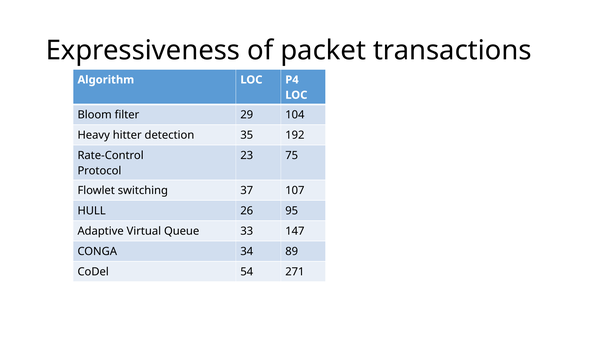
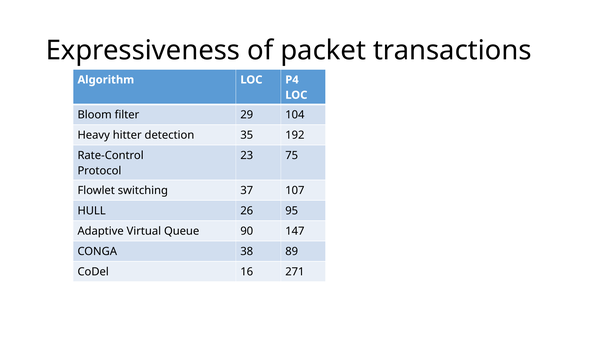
33: 33 -> 90
34: 34 -> 38
54: 54 -> 16
